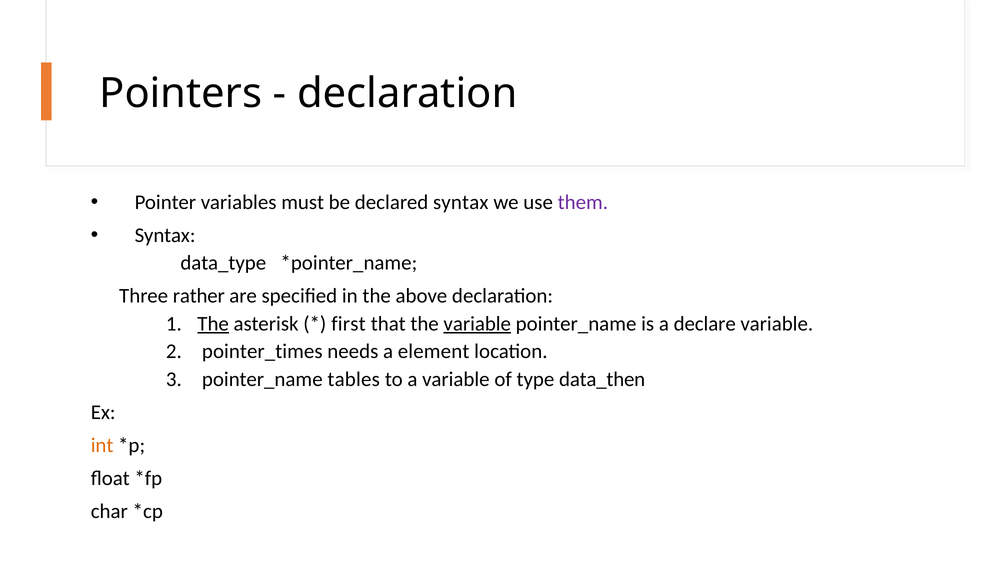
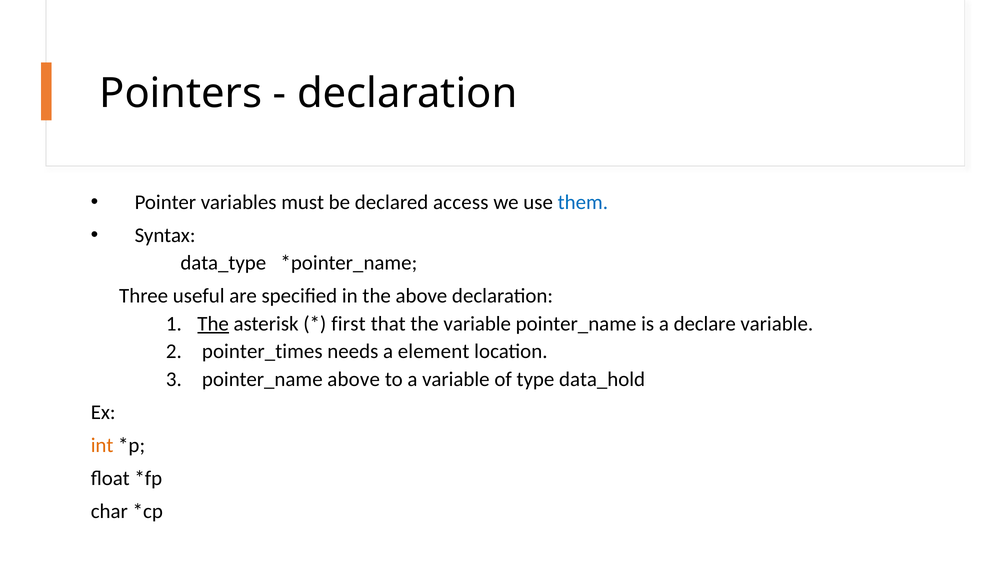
declared syntax: syntax -> access
them colour: purple -> blue
rather: rather -> useful
variable at (477, 324) underline: present -> none
pointer_name tables: tables -> above
data_then: data_then -> data_hold
